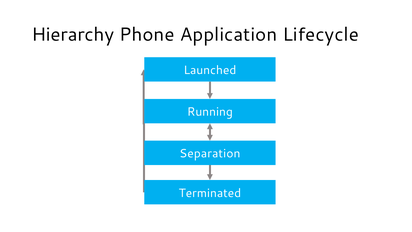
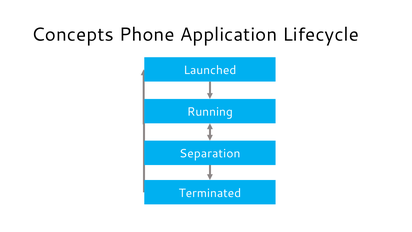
Hierarchy: Hierarchy -> Concepts
